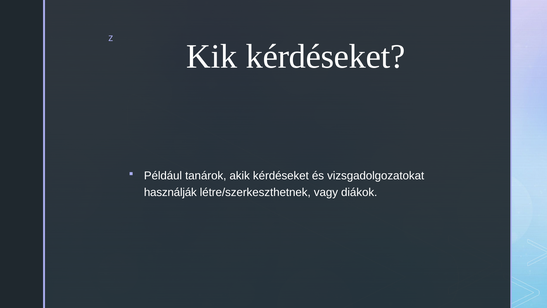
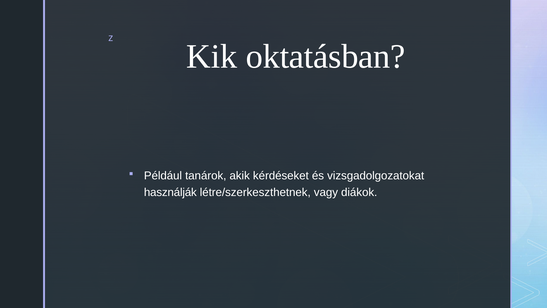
Kik kérdéseket: kérdéseket -> oktatásban
